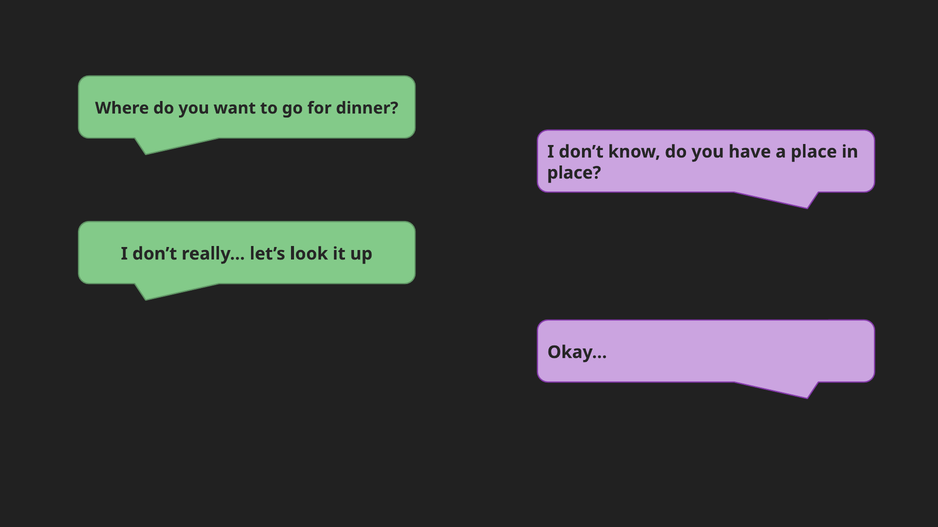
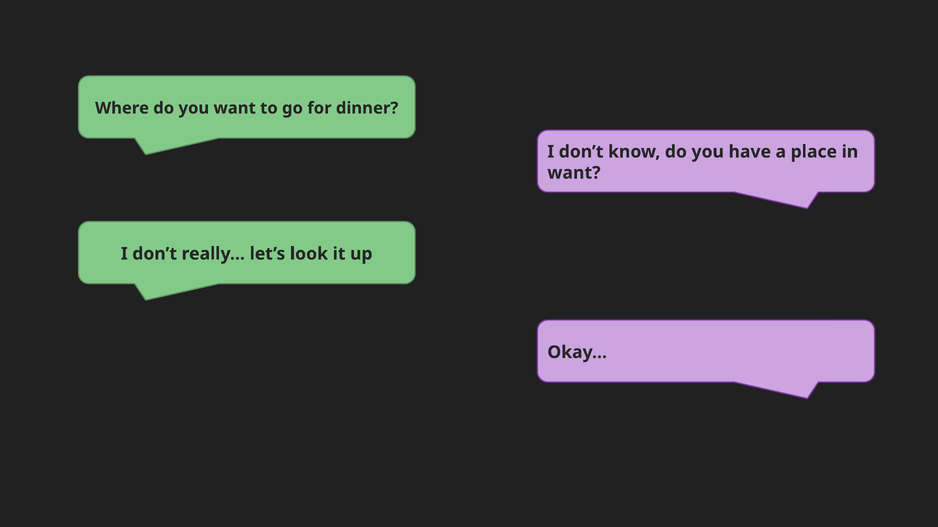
place at (574, 173): place -> want
